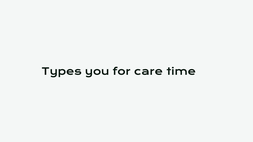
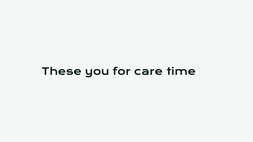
Types: Types -> These
